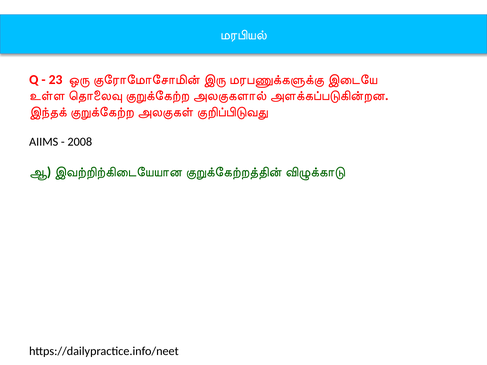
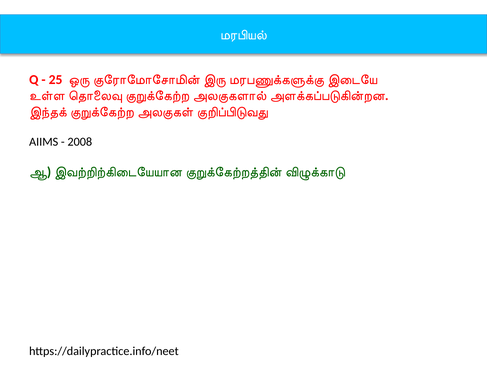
23: 23 -> 25
